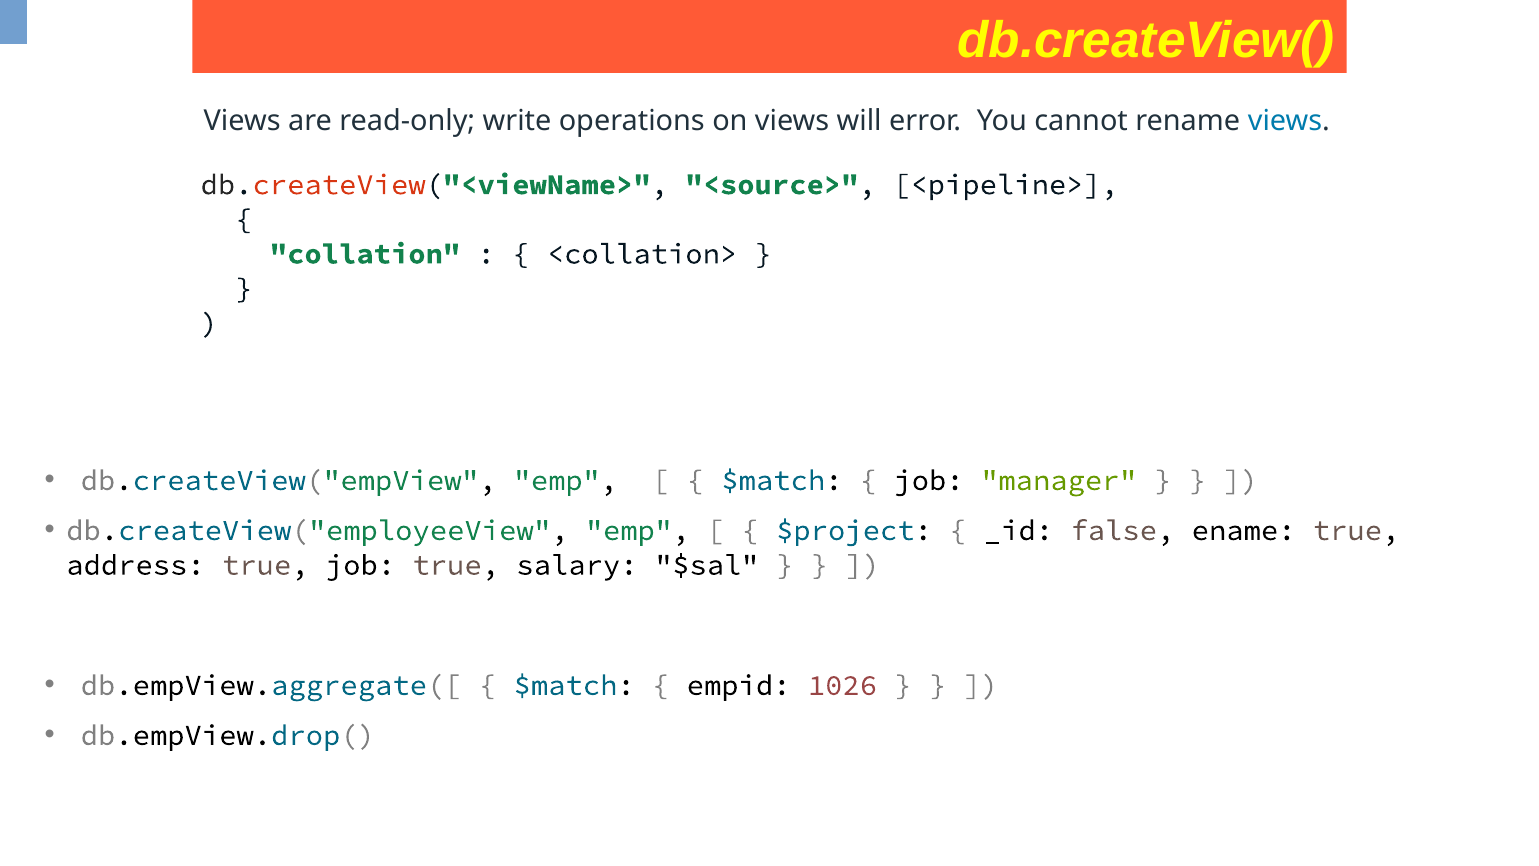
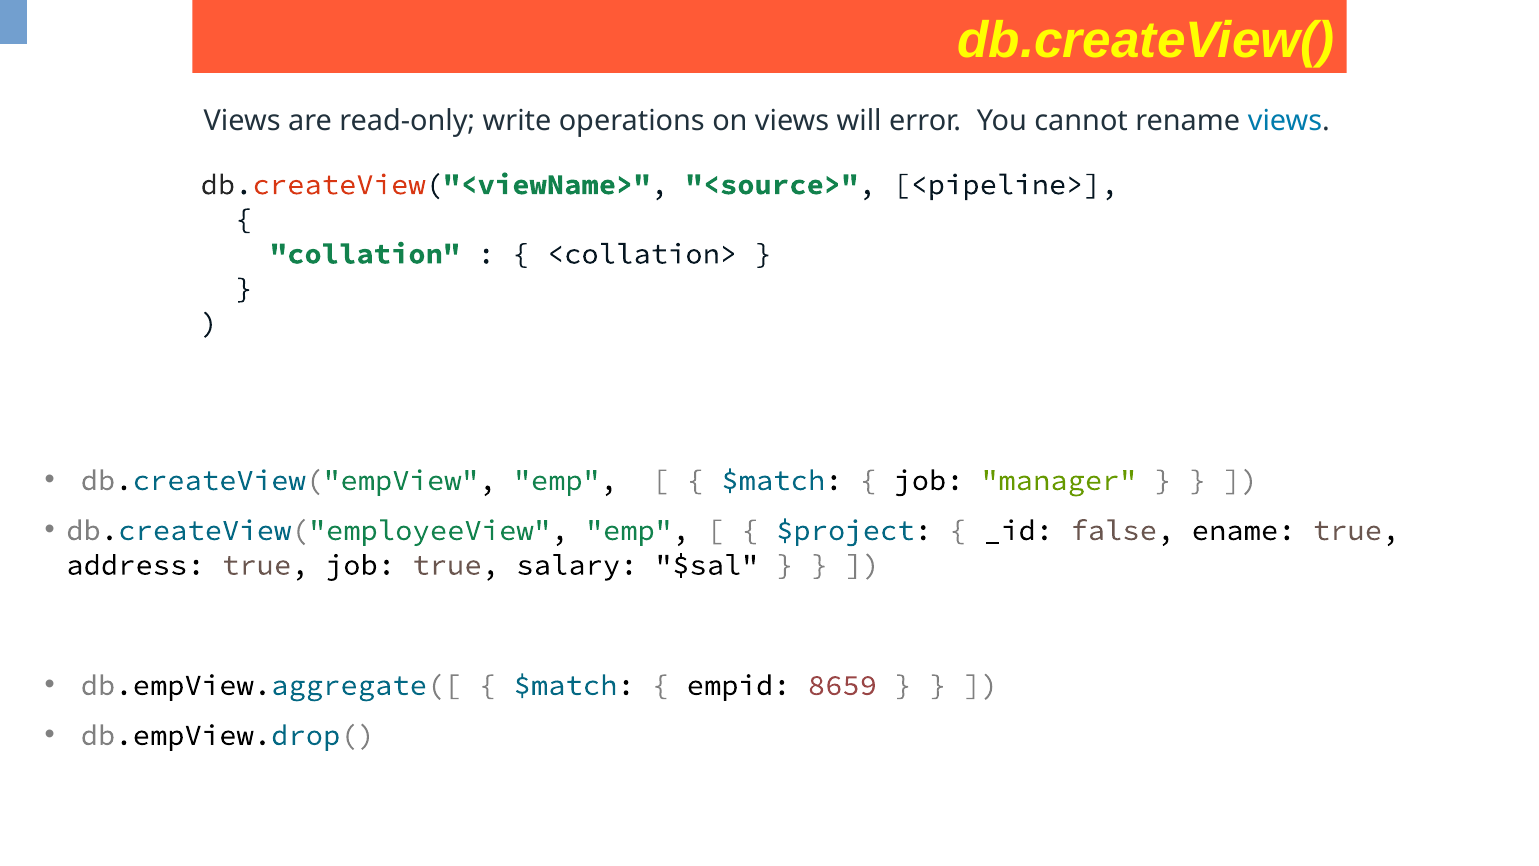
1026: 1026 -> 8659
